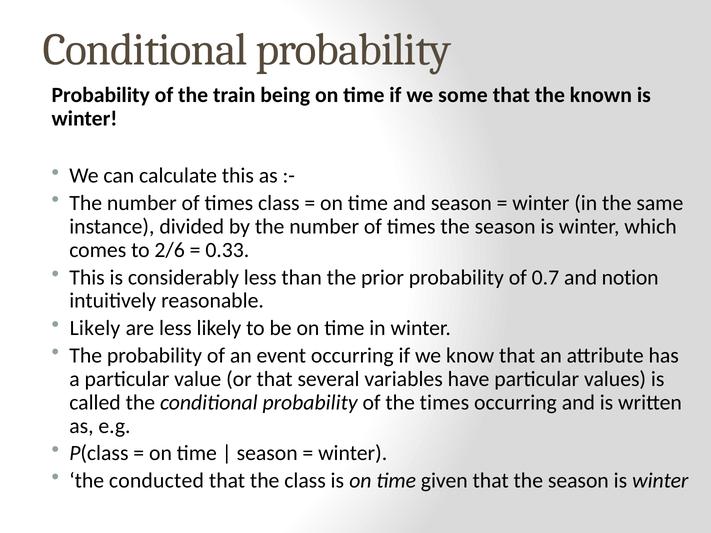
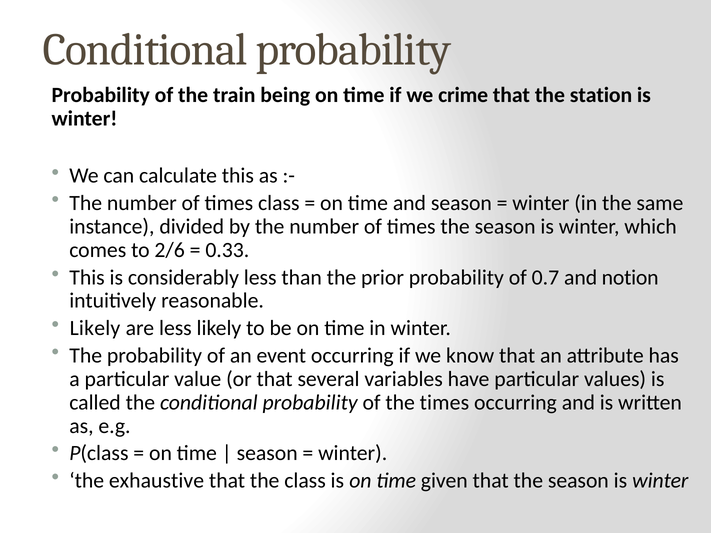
some: some -> crime
known: known -> station
conducted: conducted -> exhaustive
